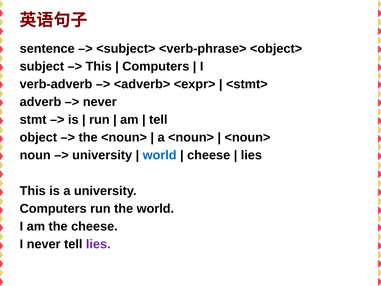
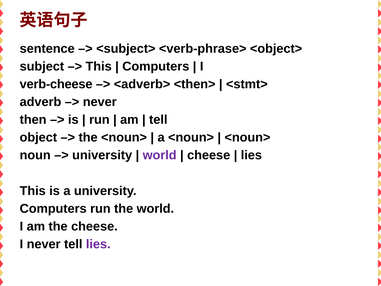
verb-adverb: verb-adverb -> verb-cheese
<expr>: <expr> -> <then>
stmt: stmt -> then
world at (160, 155) colour: blue -> purple
